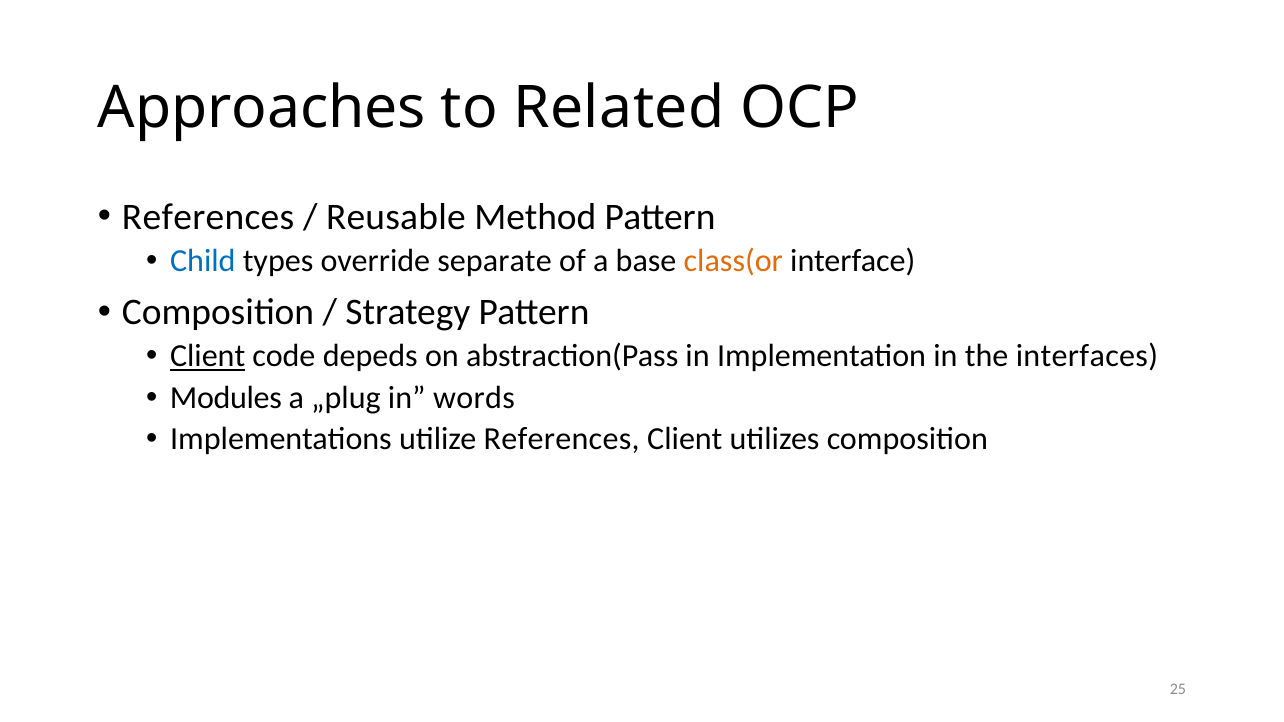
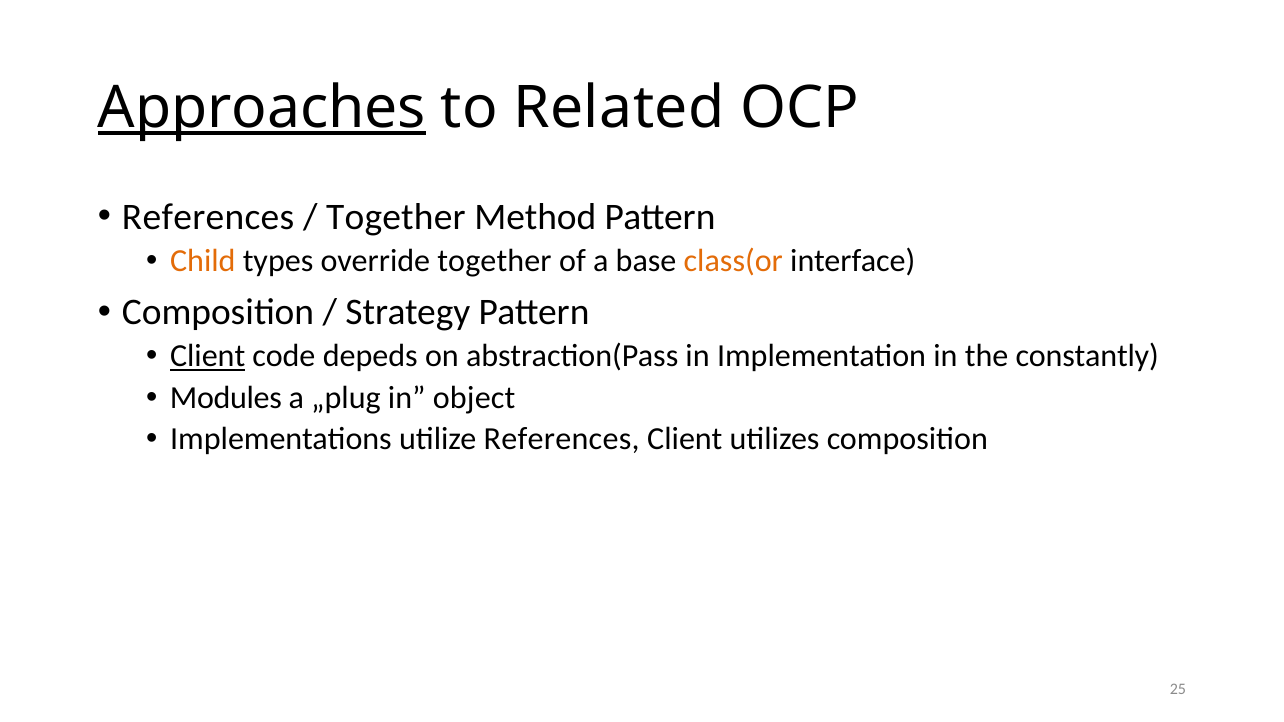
Approaches underline: none -> present
Reusable at (396, 217): Reusable -> Together
Child colour: blue -> orange
override separate: separate -> together
interfaces: interfaces -> constantly
words: words -> object
